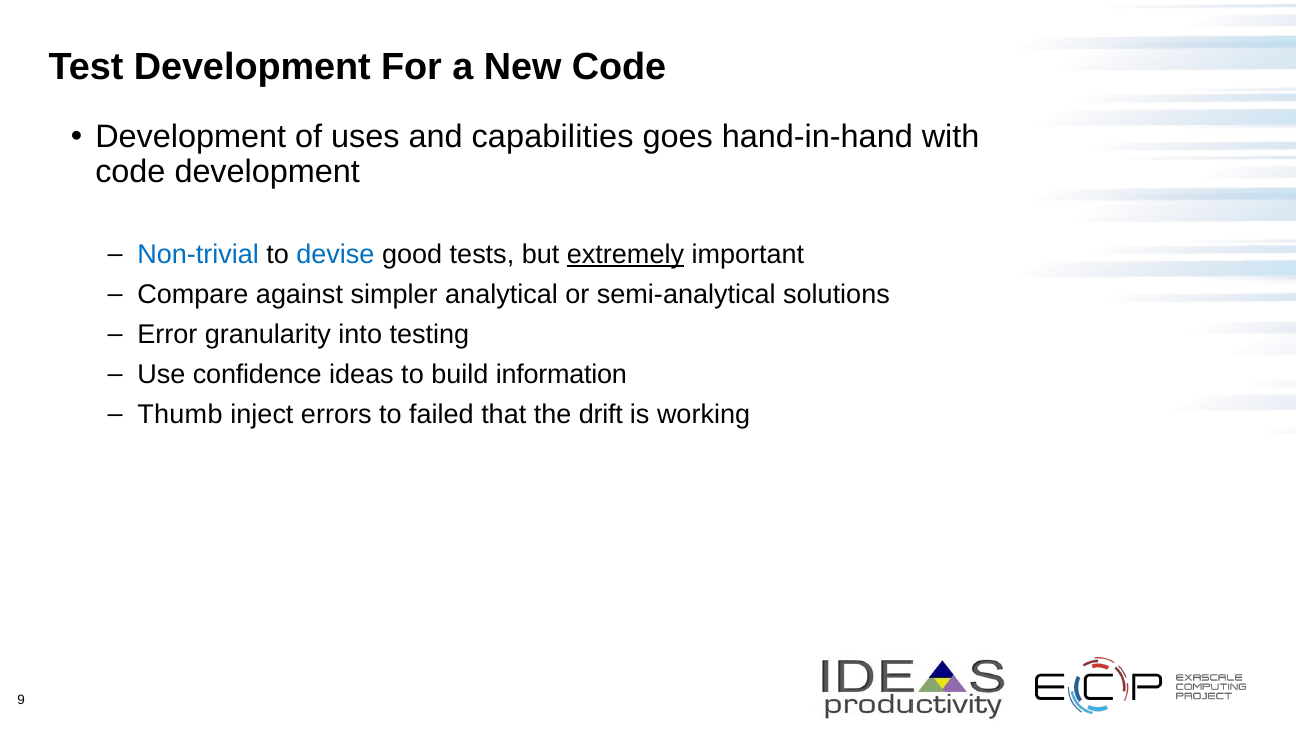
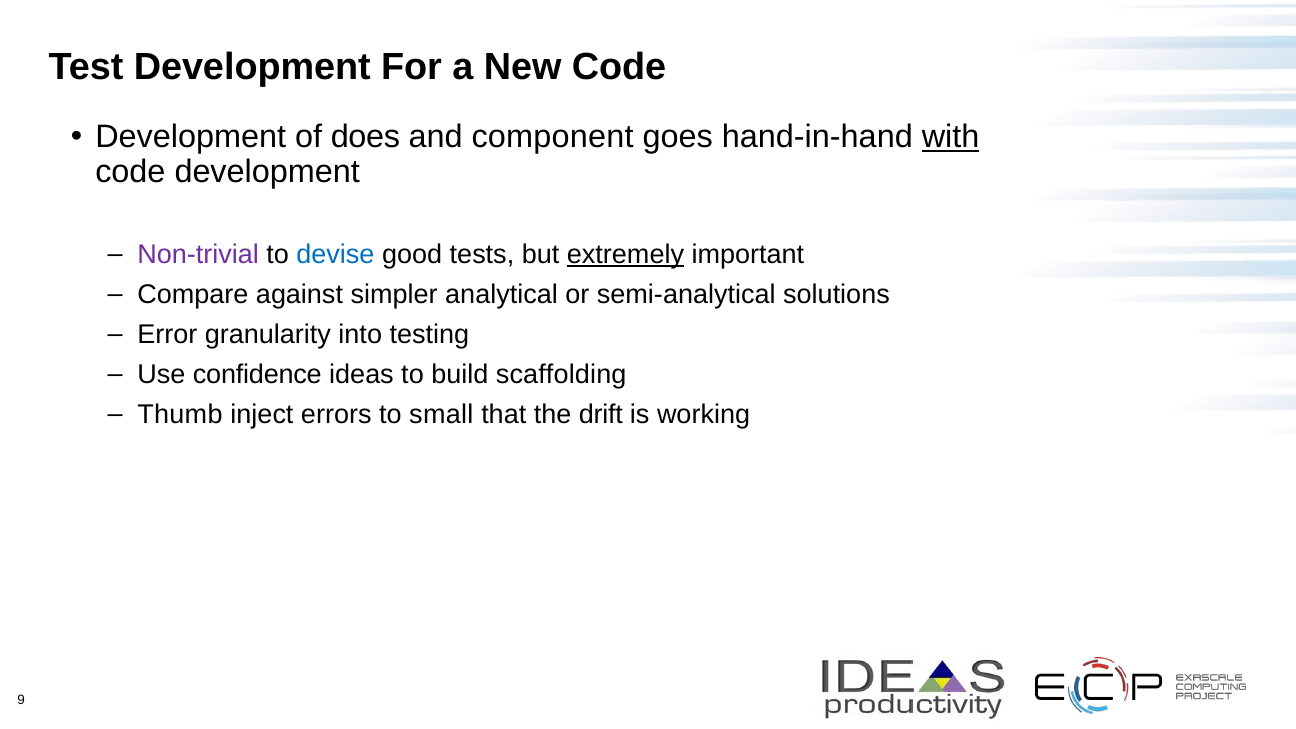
uses: uses -> does
capabilities: capabilities -> component
with underline: none -> present
Non-trivial colour: blue -> purple
information: information -> scaffolding
failed: failed -> small
